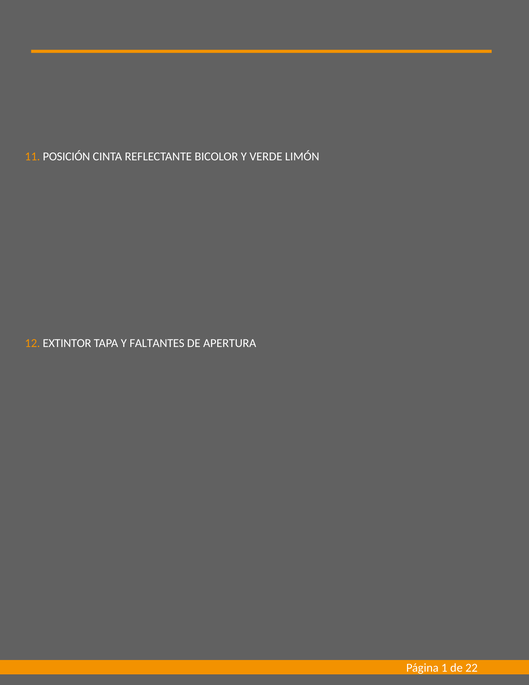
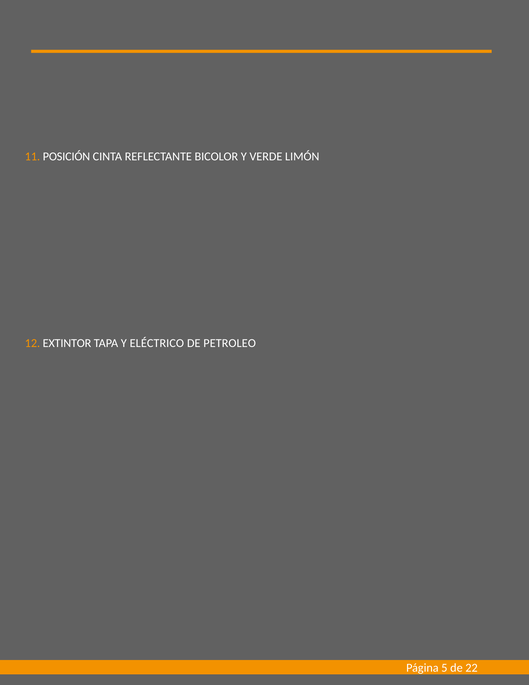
FALTANTES: FALTANTES -> ELÉCTRICO
APERTURA: APERTURA -> PETROLEO
1: 1 -> 5
